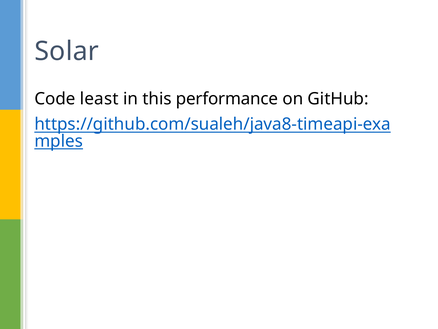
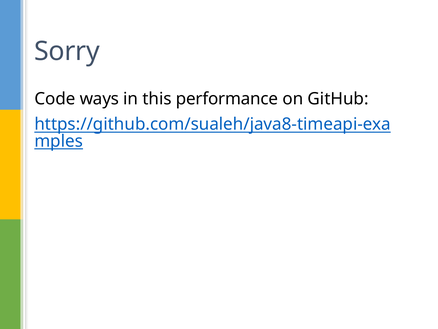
Solar: Solar -> Sorry
least: least -> ways
